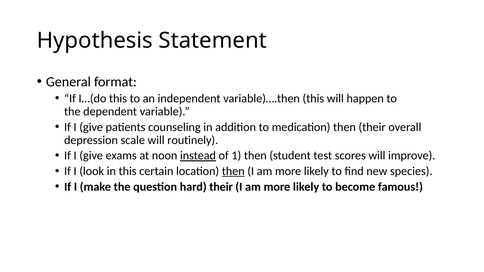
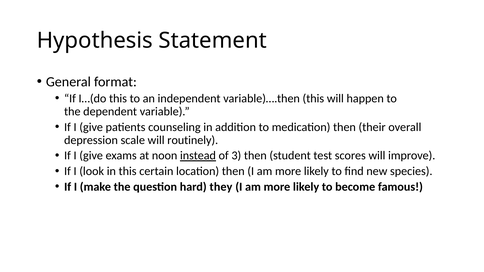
1: 1 -> 3
then at (233, 171) underline: present -> none
hard their: their -> they
